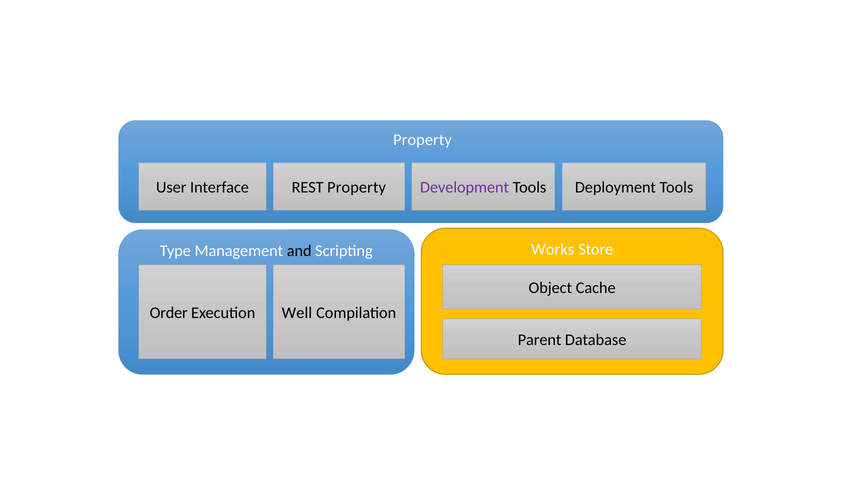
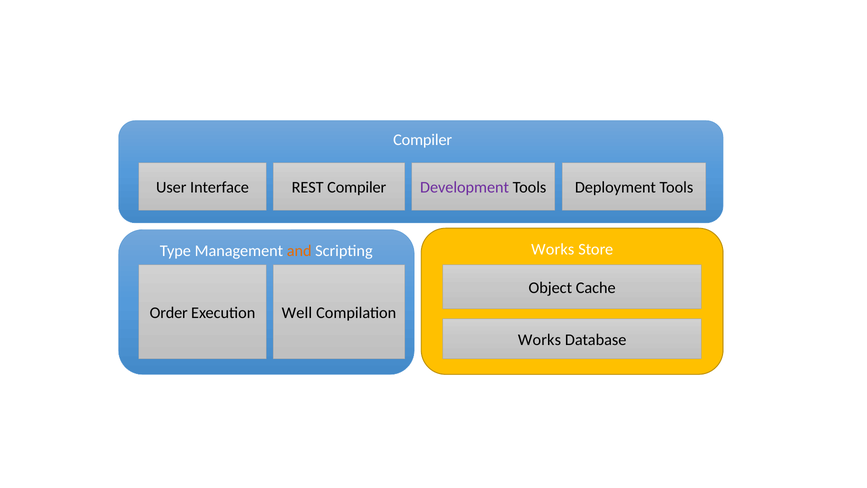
Property at (423, 140): Property -> Compiler
REST Property: Property -> Compiler
and colour: black -> orange
Parent at (540, 339): Parent -> Works
